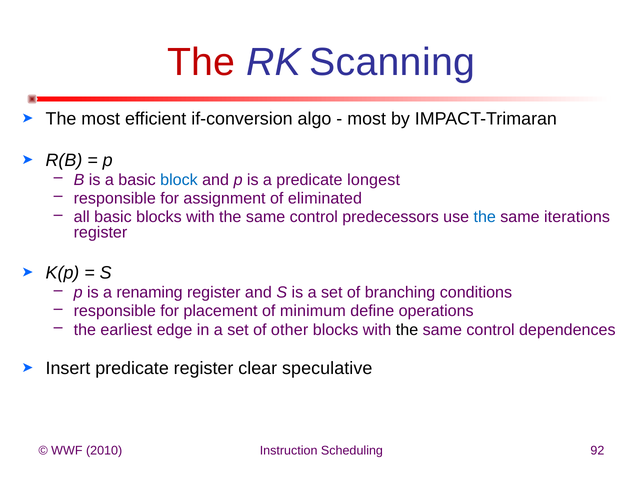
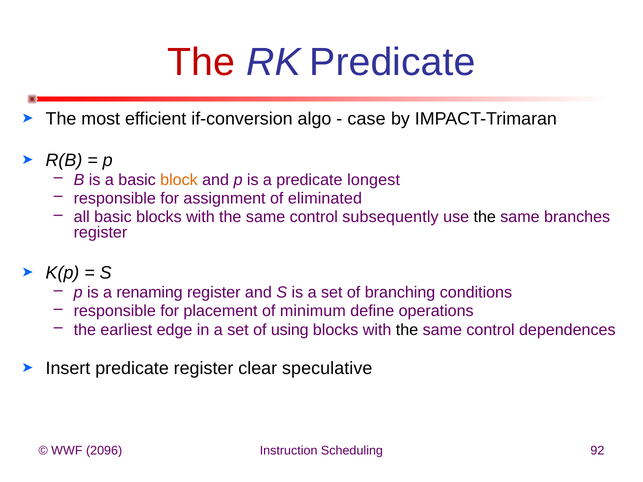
RK Scanning: Scanning -> Predicate
most at (367, 119): most -> case
block colour: blue -> orange
predecessors: predecessors -> subsequently
the at (485, 217) colour: blue -> black
iterations: iterations -> branches
other: other -> using
2010: 2010 -> 2096
